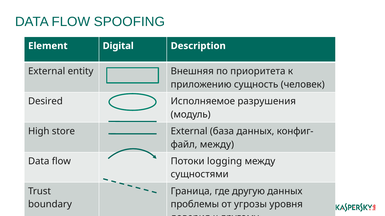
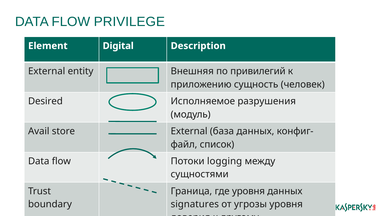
SPOOFING: SPOOFING -> PRIVILEGE
приоритета: приоритета -> привилегий
High: High -> Avail
между at (217, 145): между -> список
где другую: другую -> уровня
проблемы: проблемы -> signatures
